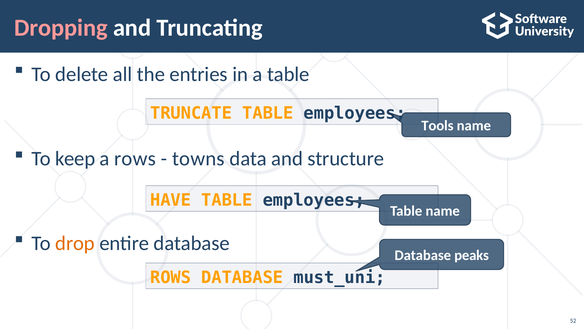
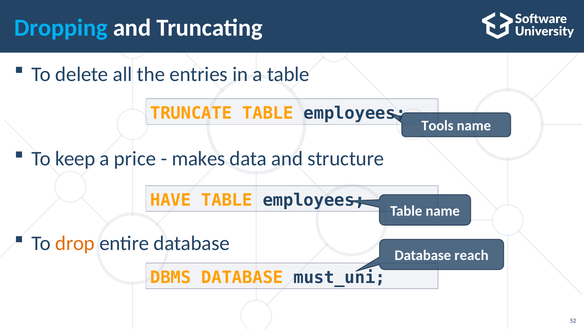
Dropping colour: pink -> light blue
a rows: rows -> price
towns: towns -> makes
peaks: peaks -> reach
ROWS at (171, 277): ROWS -> DBMS
